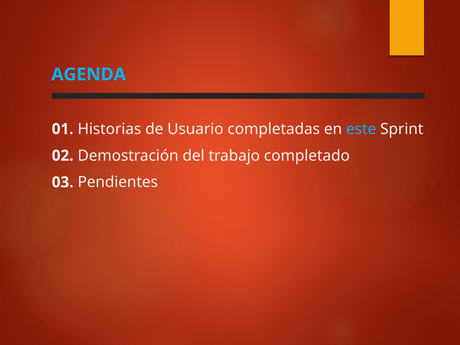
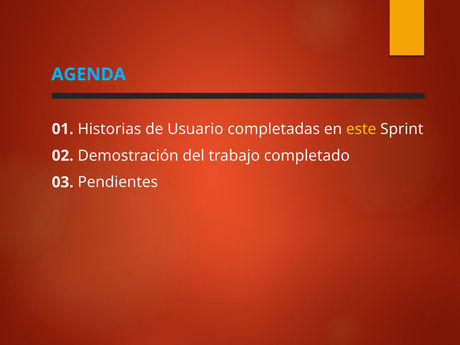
este colour: light blue -> yellow
